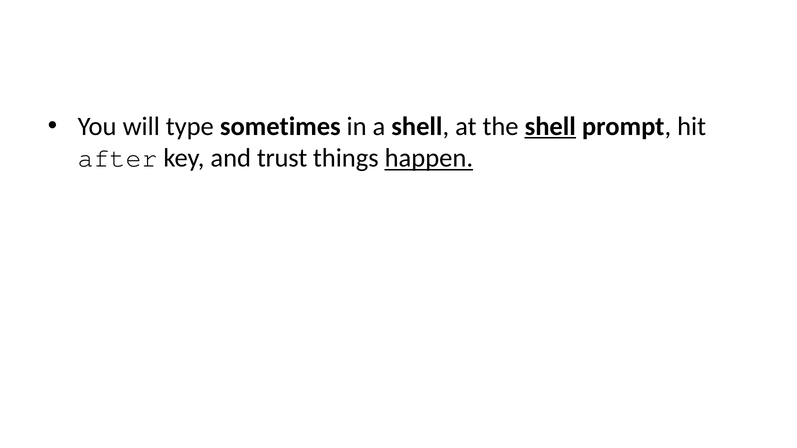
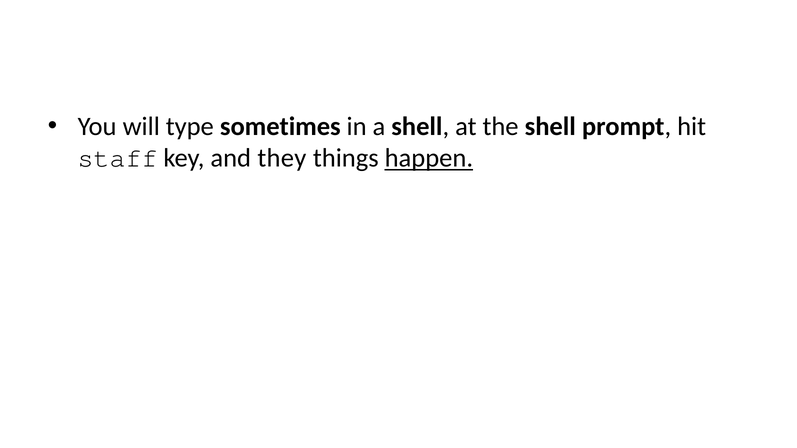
shell at (550, 126) underline: present -> none
after: after -> staff
trust: trust -> they
